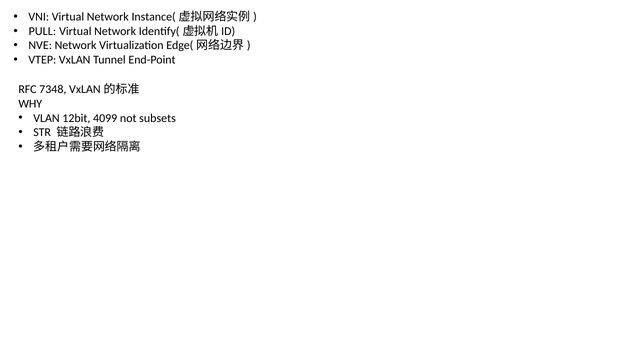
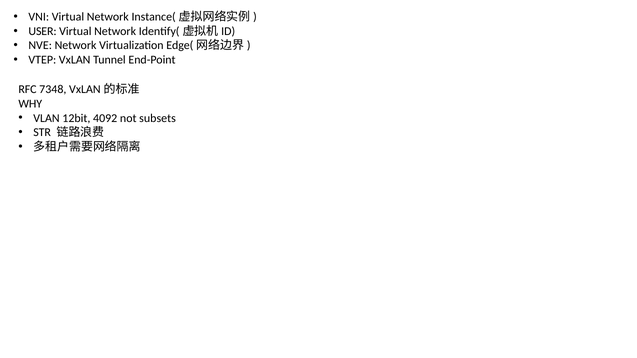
PULL: PULL -> USER
4099: 4099 -> 4092
